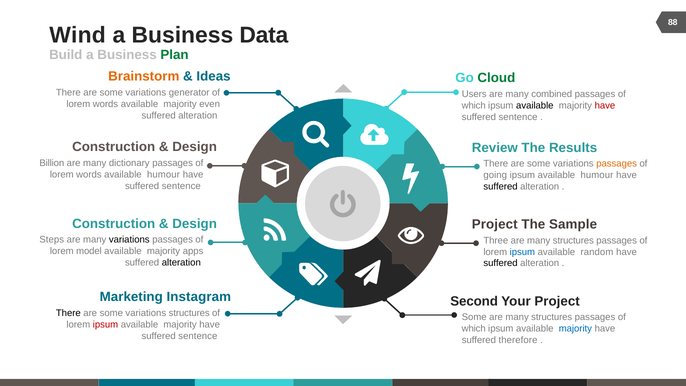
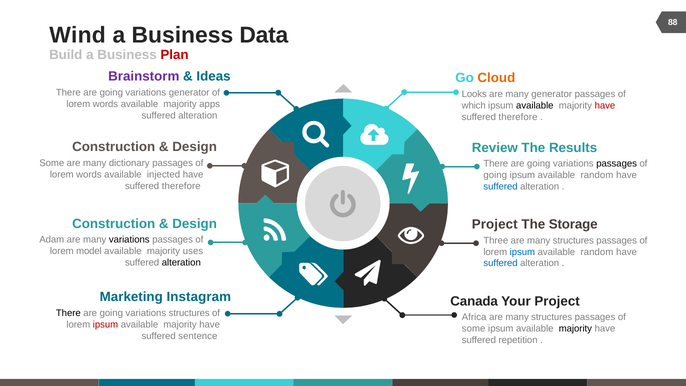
Plan colour: green -> red
Brainstorm colour: orange -> purple
Cloud colour: green -> orange
some at (111, 93): some -> going
Users: Users -> Looks
many combined: combined -> generator
even: even -> apps
sentence at (518, 117): sentence -> therefore
Billion at (52, 163): Billion -> Some
some at (539, 164): some -> going
passages at (617, 164) colour: orange -> black
humour at (163, 174): humour -> injected
humour at (597, 175): humour -> random
sentence at (181, 186): sentence -> therefore
suffered at (500, 187) colour: black -> blue
Sample: Sample -> Storage
Steps: Steps -> Adam
apps: apps -> uses
suffered at (500, 263) colour: black -> blue
Second: Second -> Canada
some at (111, 313): some -> going
Some at (474, 317): Some -> Africa
which at (474, 329): which -> some
majority at (575, 329) colour: blue -> black
therefore: therefore -> repetition
